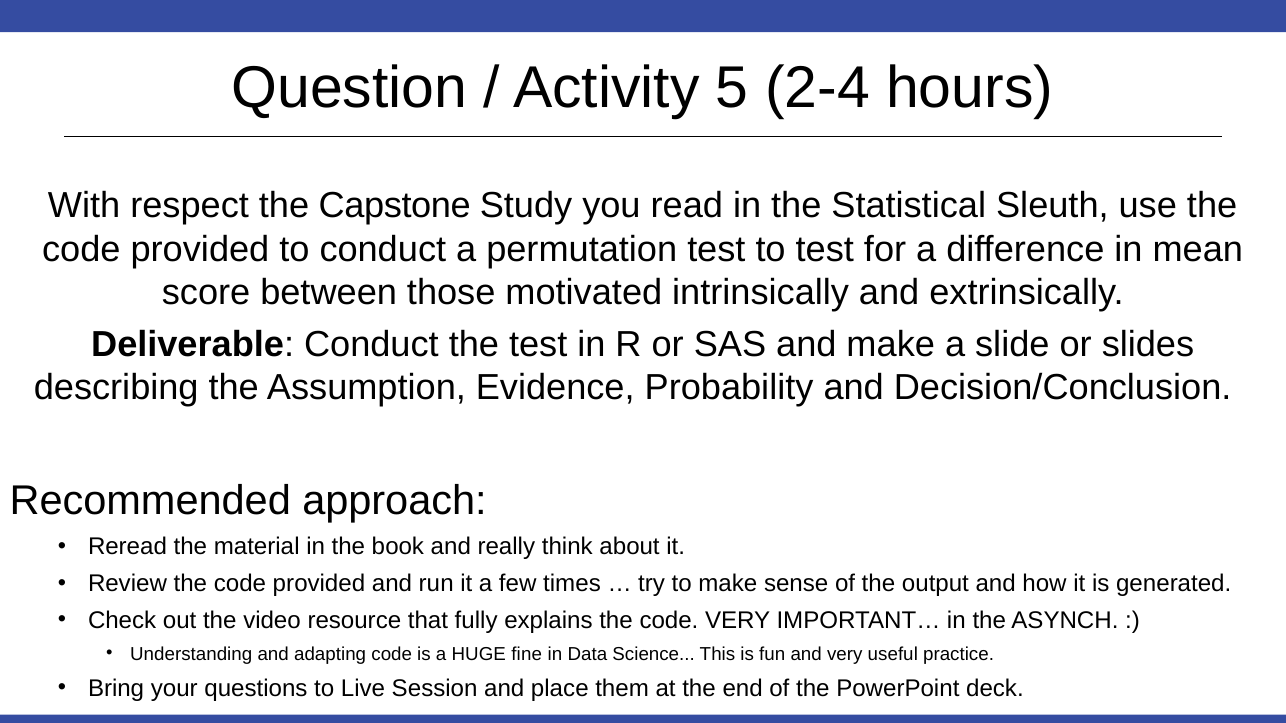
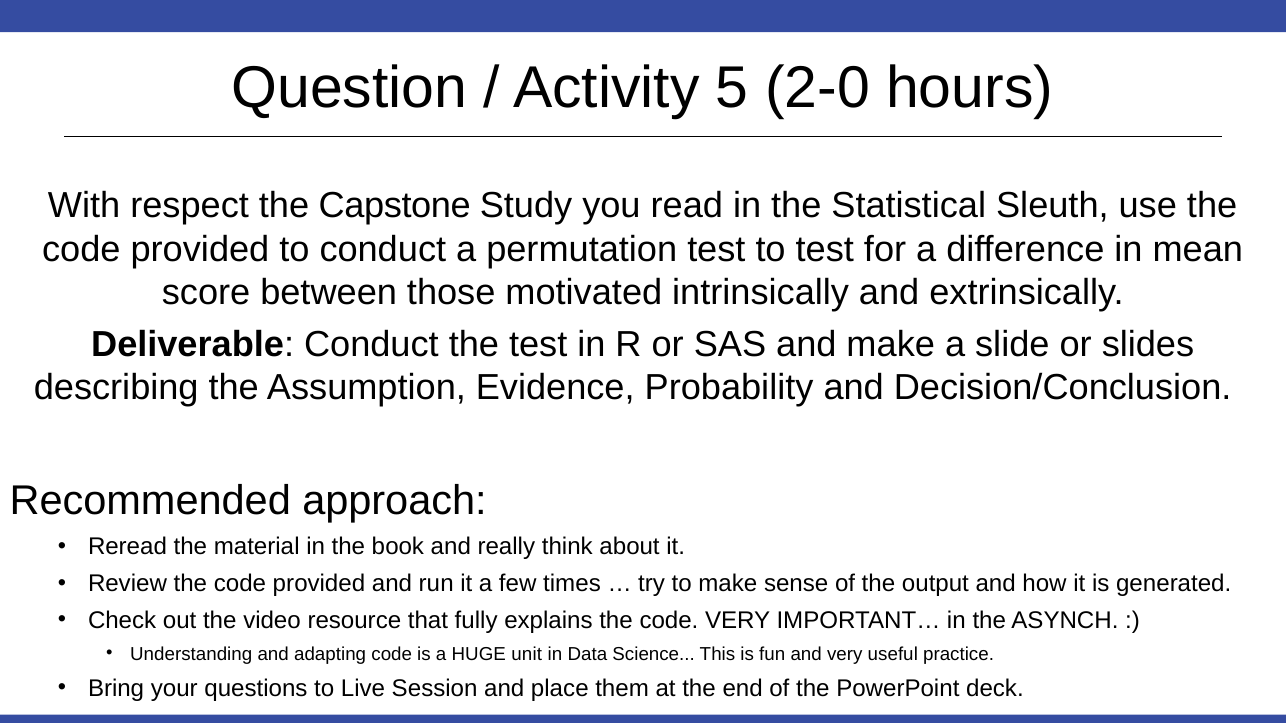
2-4: 2-4 -> 2-0
fine: fine -> unit
